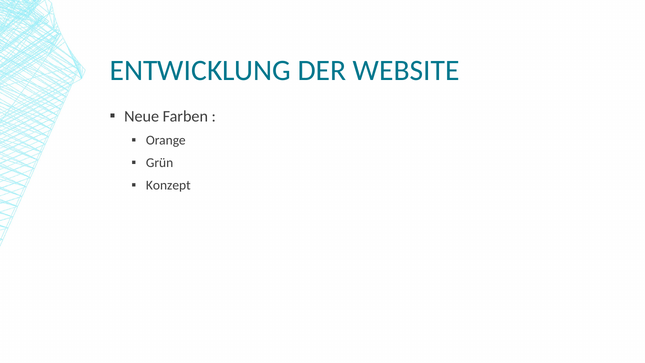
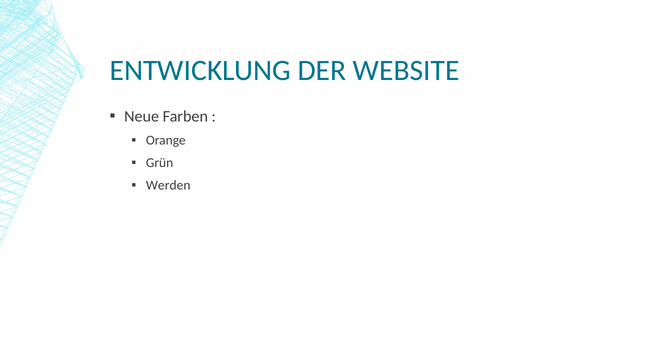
Konzept: Konzept -> Werden
